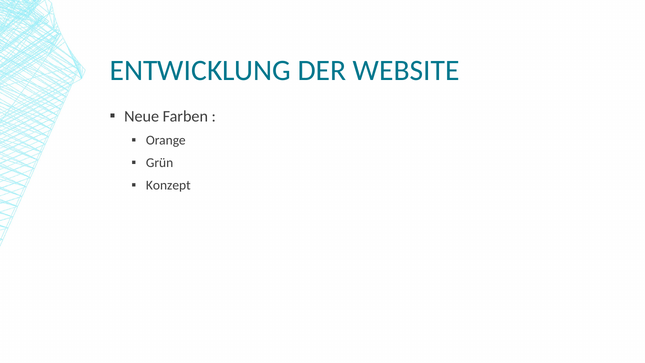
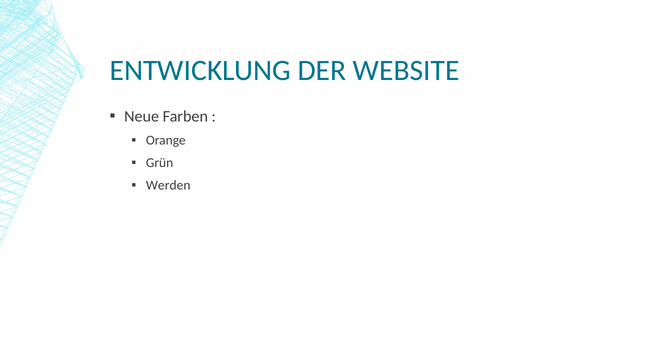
Konzept: Konzept -> Werden
